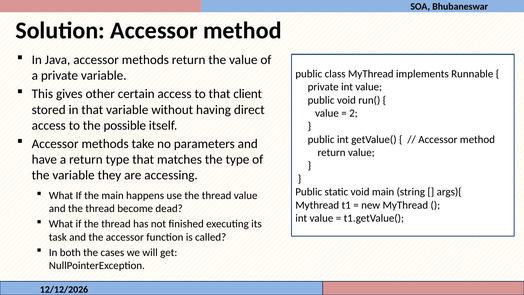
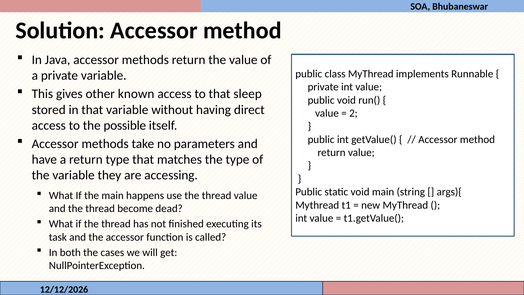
certain: certain -> known
client: client -> sleep
